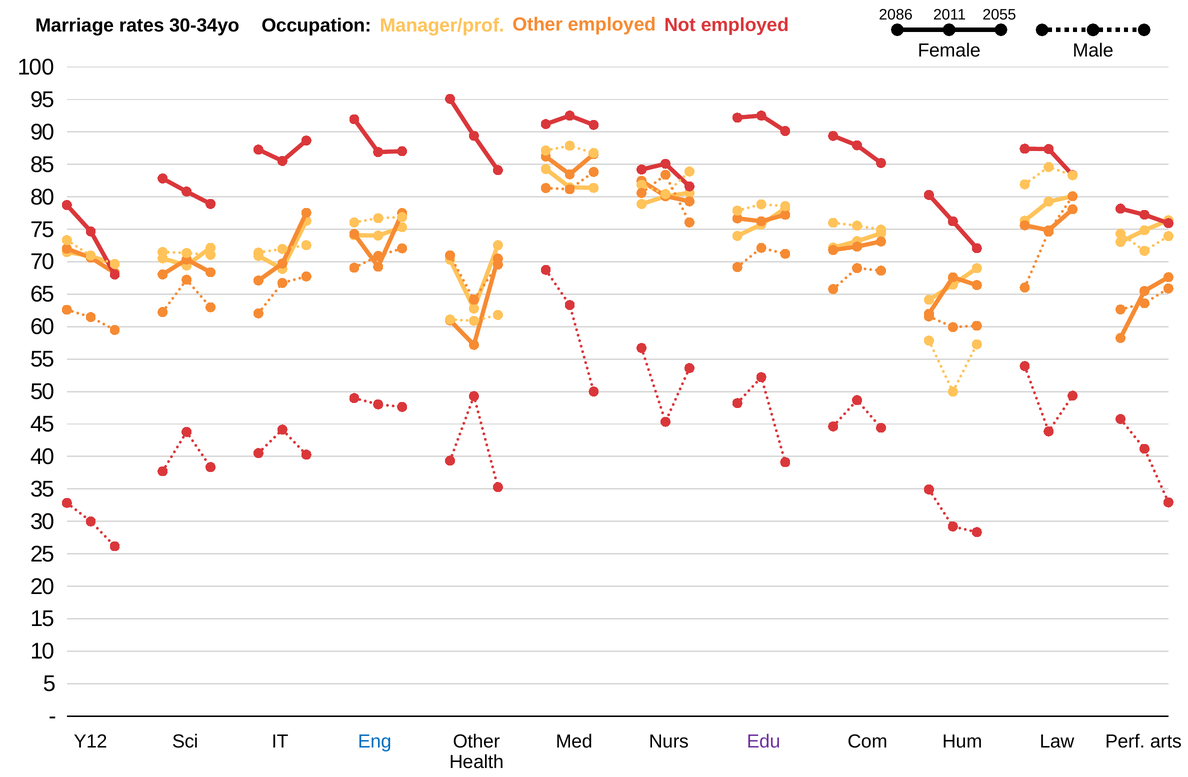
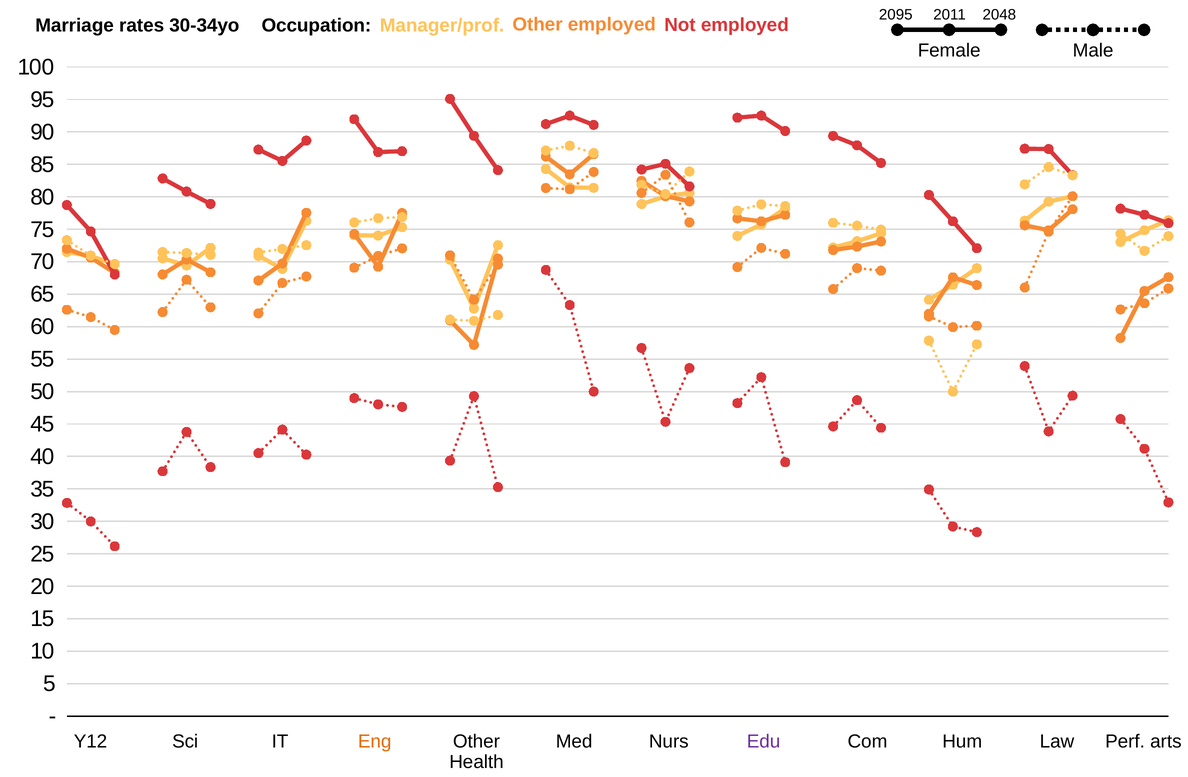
2086: 2086 -> 2095
2055: 2055 -> 2048
Eng colour: blue -> orange
